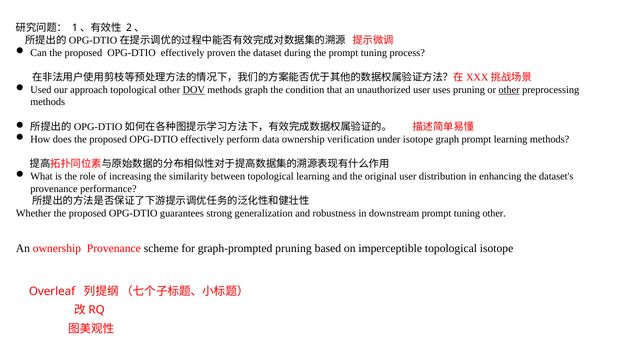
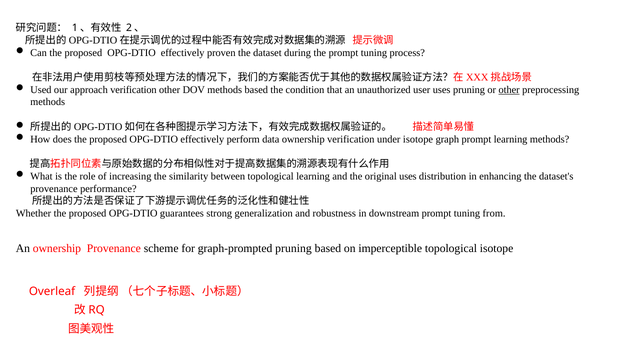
approach topological: topological -> verification
DOV underline: present -> none
methods graph: graph -> based
original user: user -> uses
tuning other: other -> from
